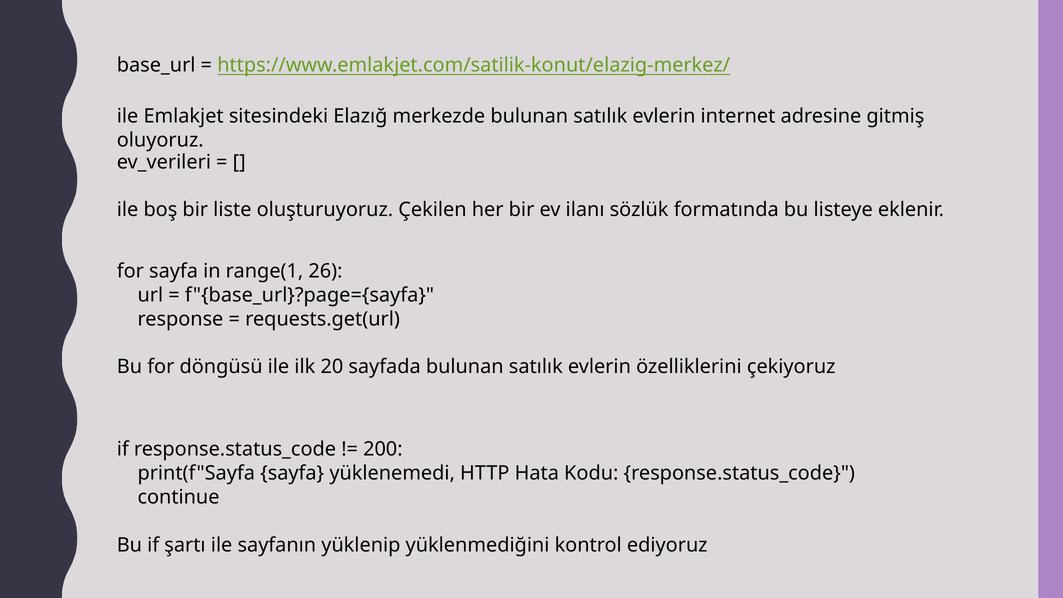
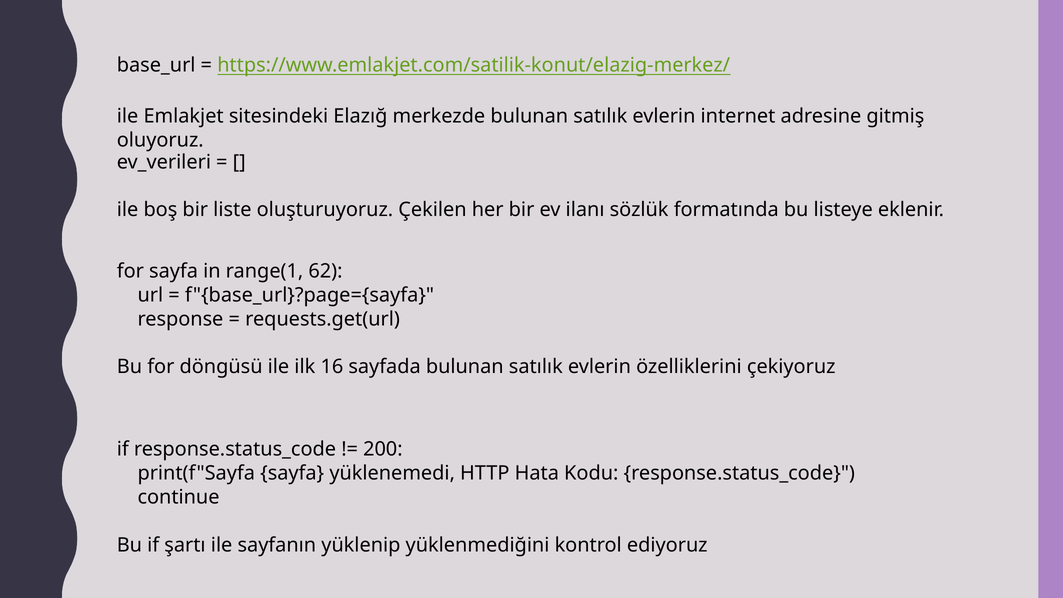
26: 26 -> 62
20: 20 -> 16
